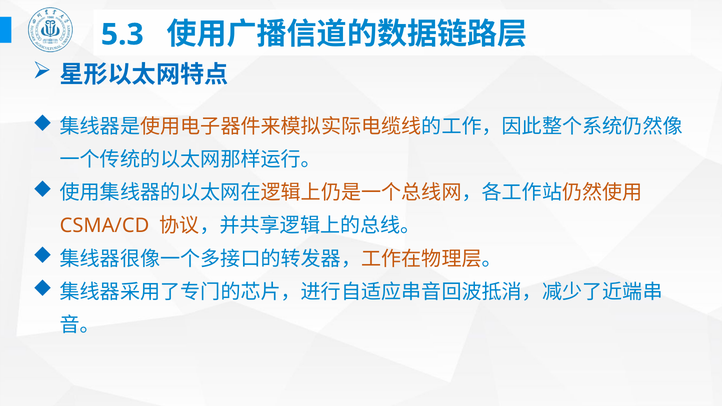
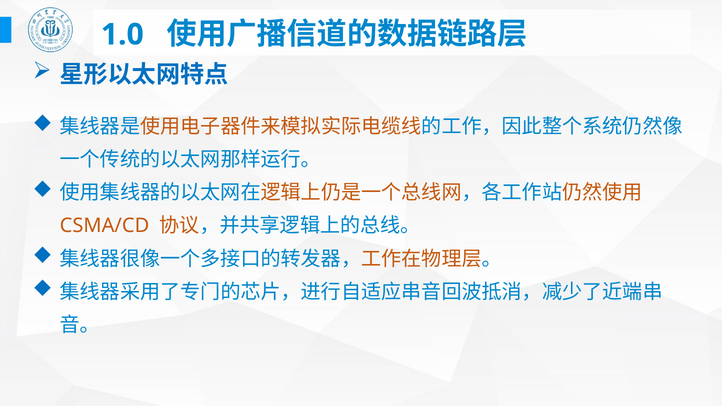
5.3: 5.3 -> 1.0
